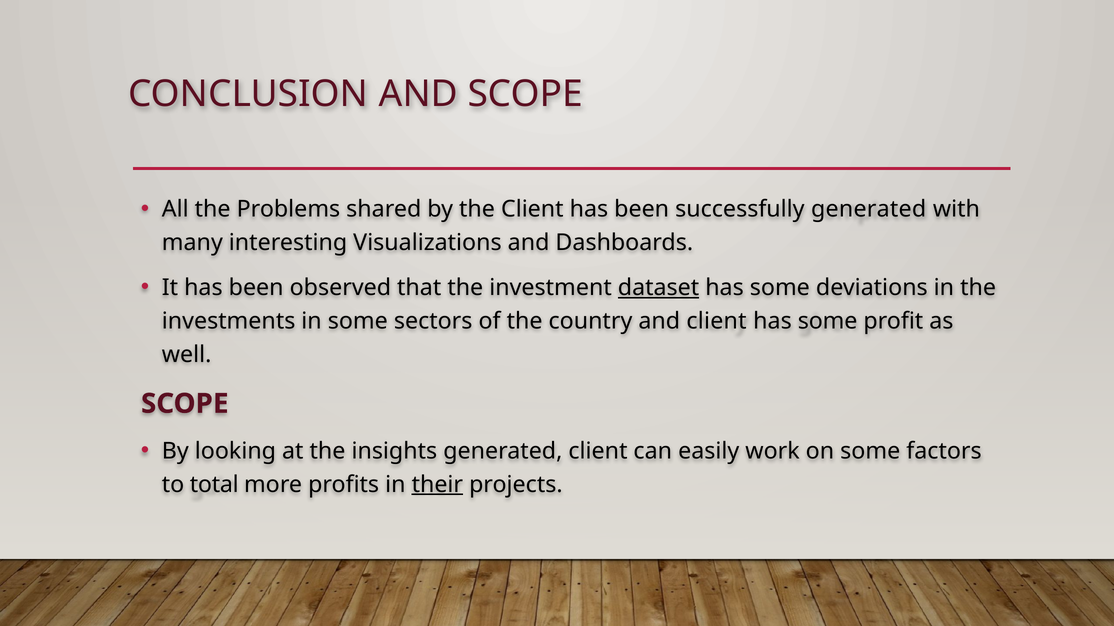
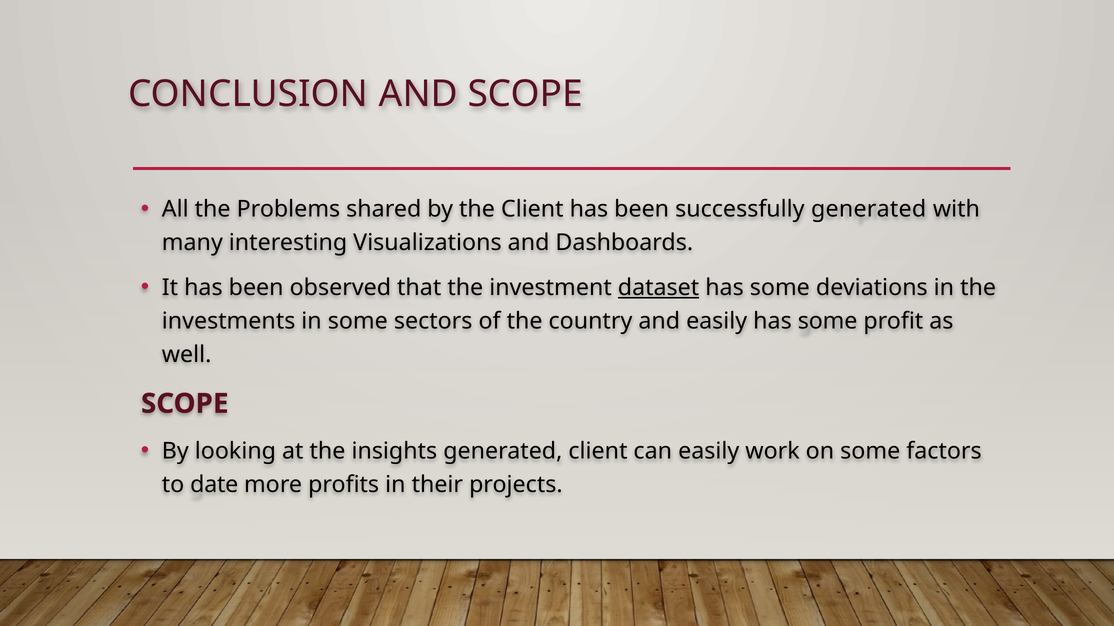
and client: client -> easily
total: total -> date
their underline: present -> none
